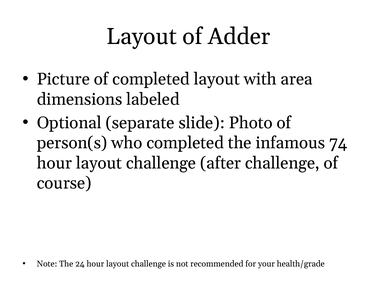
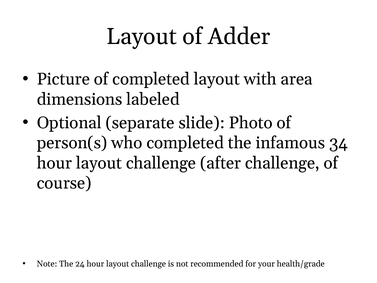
74: 74 -> 34
